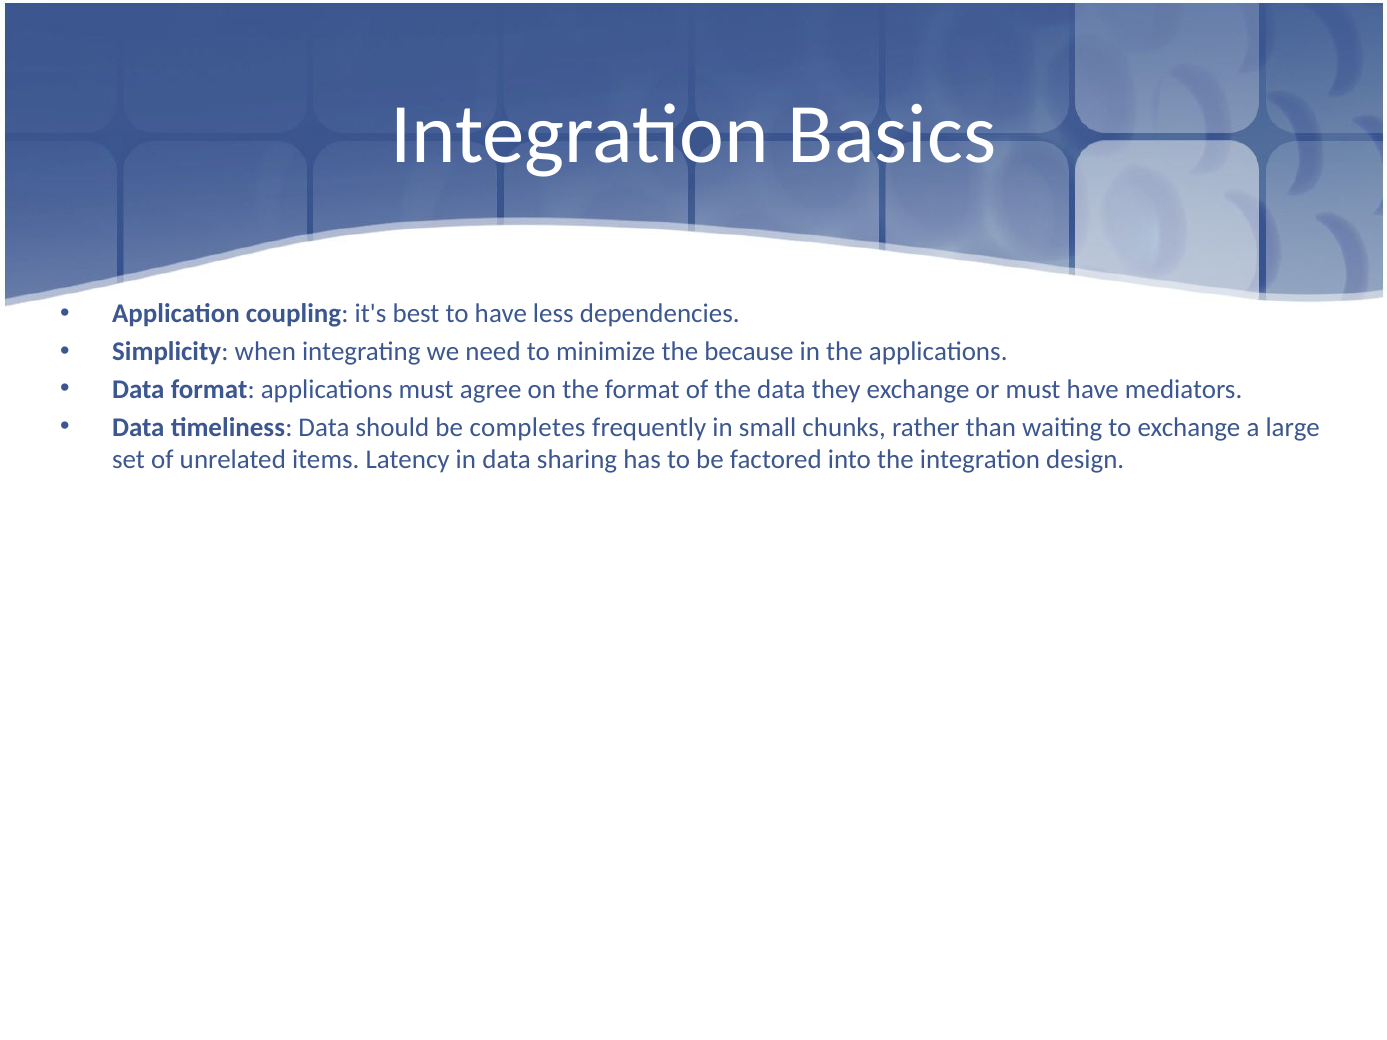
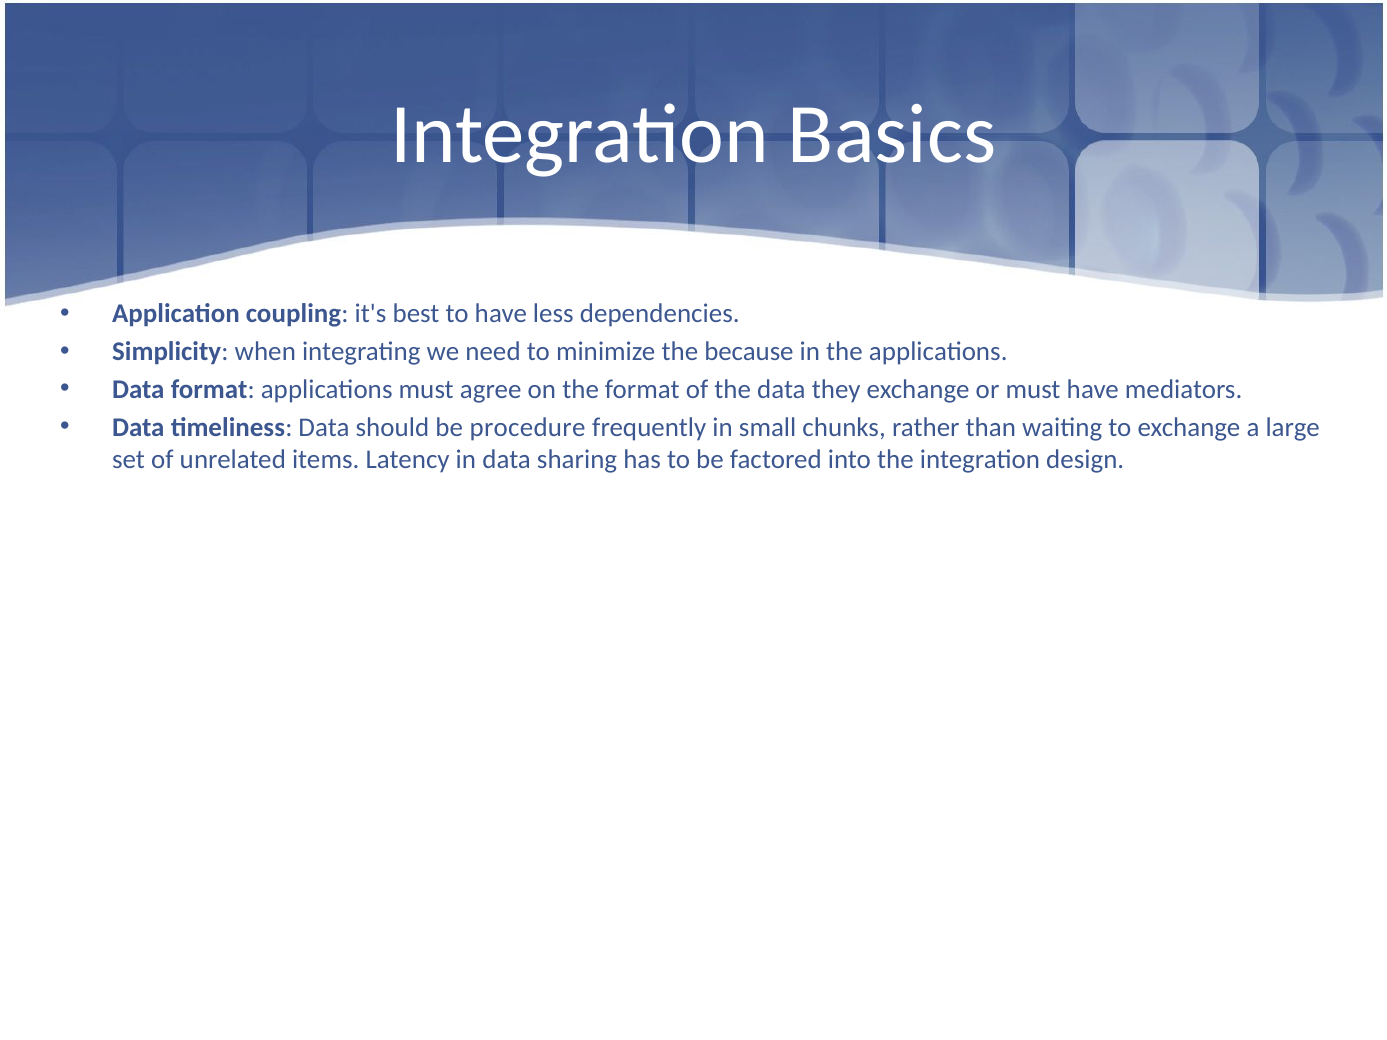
completes: completes -> procedure
